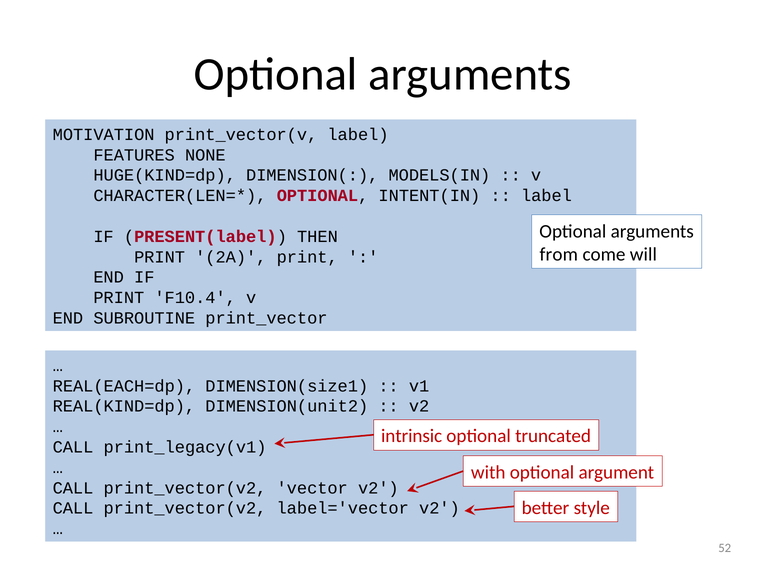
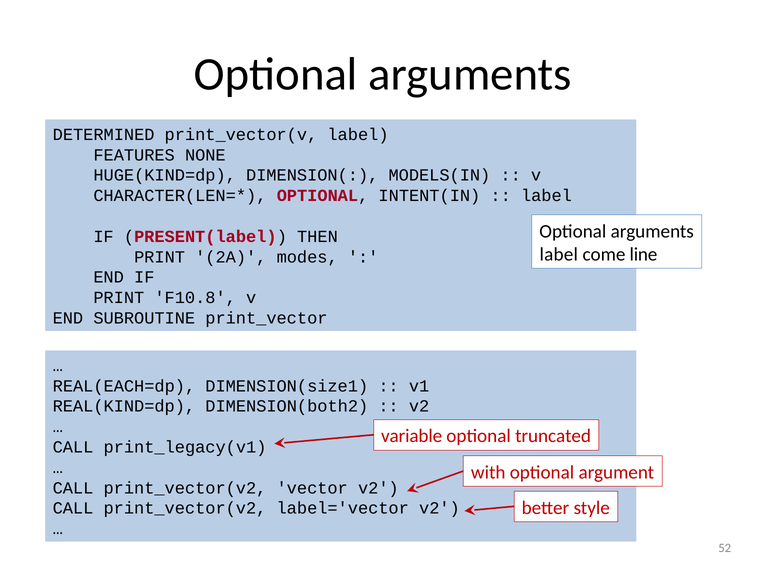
MOTIVATION: MOTIVATION -> DETERMINED
from at (559, 254): from -> label
will: will -> line
2A print: print -> modes
F10.4: F10.4 -> F10.8
DIMENSION(unit2: DIMENSION(unit2 -> DIMENSION(both2
intrinsic: intrinsic -> variable
